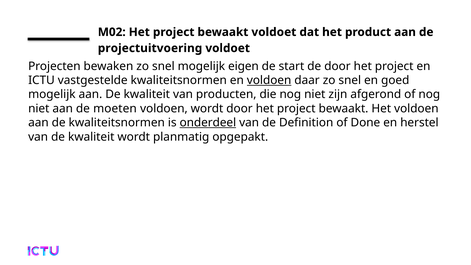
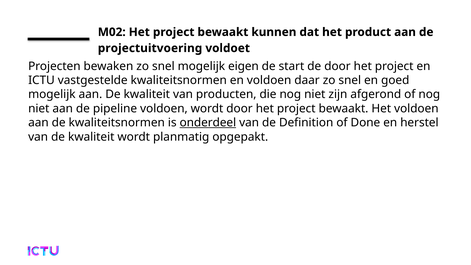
bewaakt voldoet: voldoet -> kunnen
voldoen at (269, 80) underline: present -> none
moeten: moeten -> pipeline
